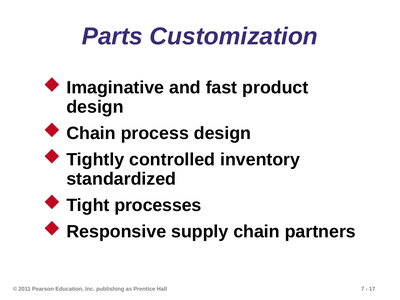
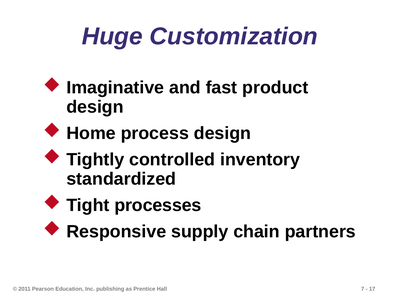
Parts: Parts -> Huge
Chain at (91, 133): Chain -> Home
